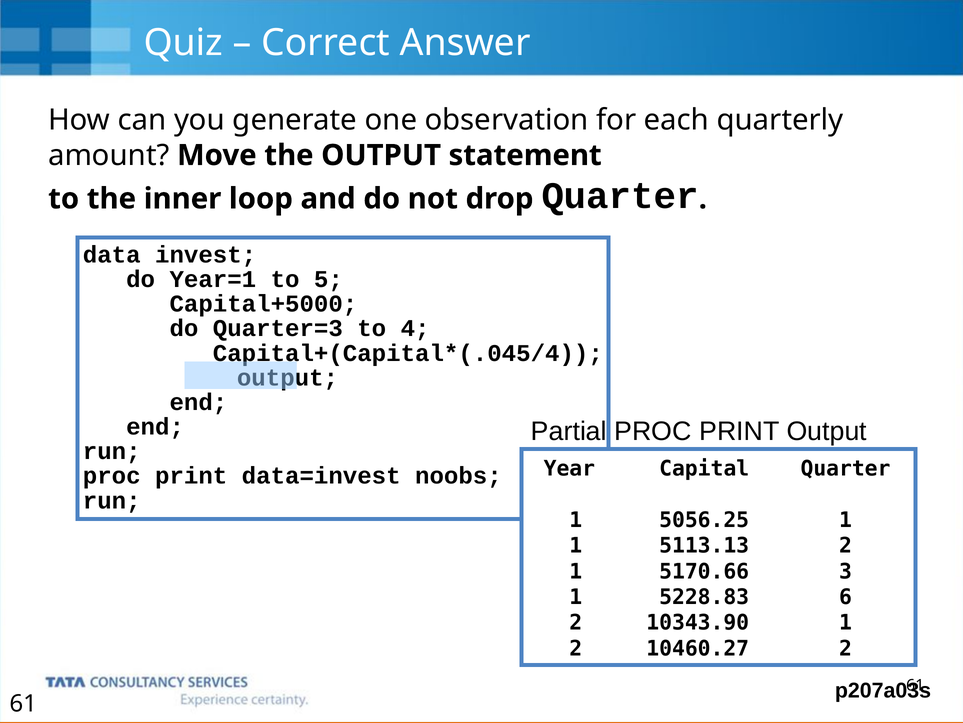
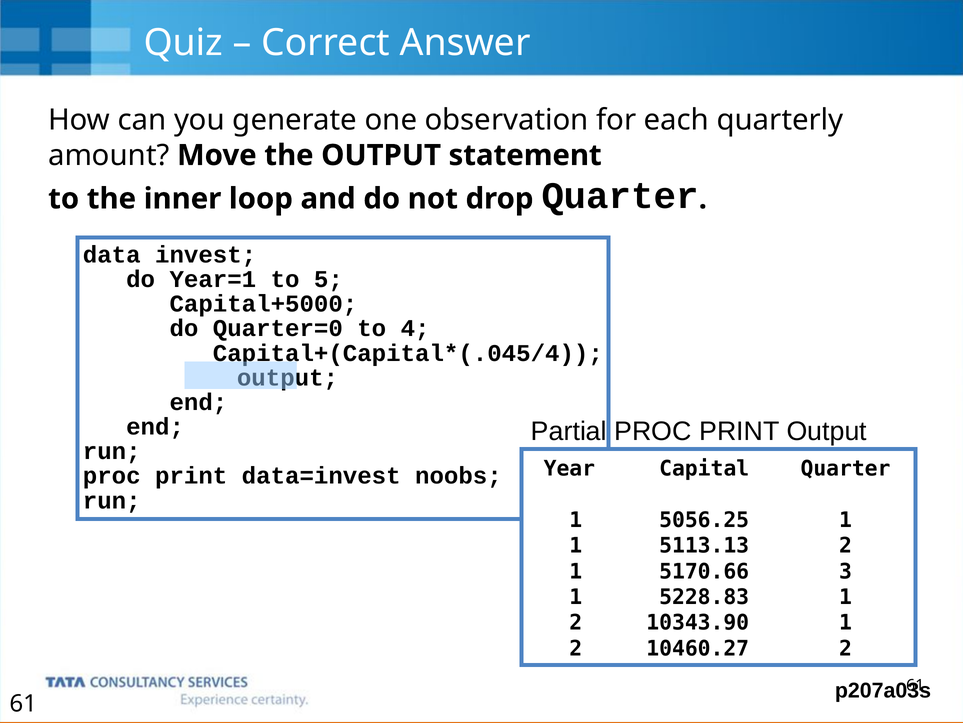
Quarter=3: Quarter=3 -> Quarter=0
5228.83 6: 6 -> 1
